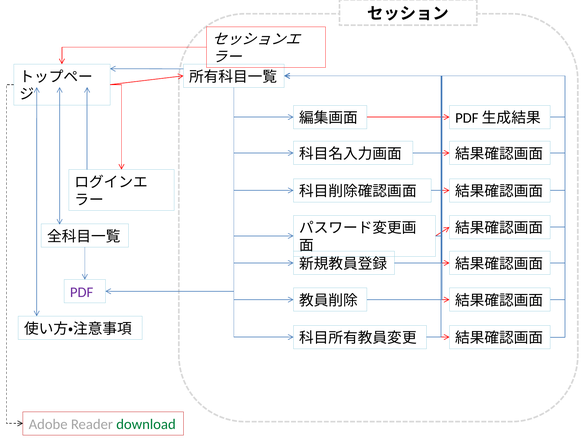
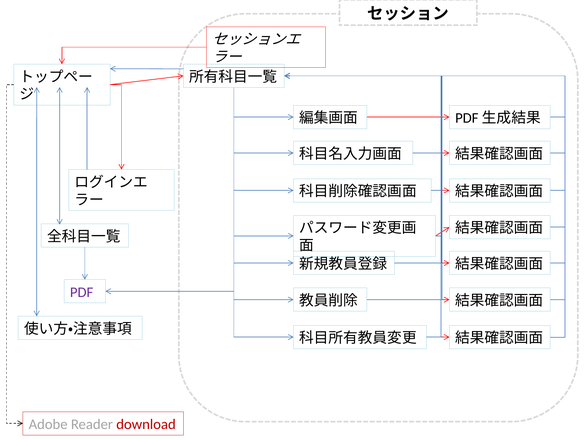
download colour: green -> red
